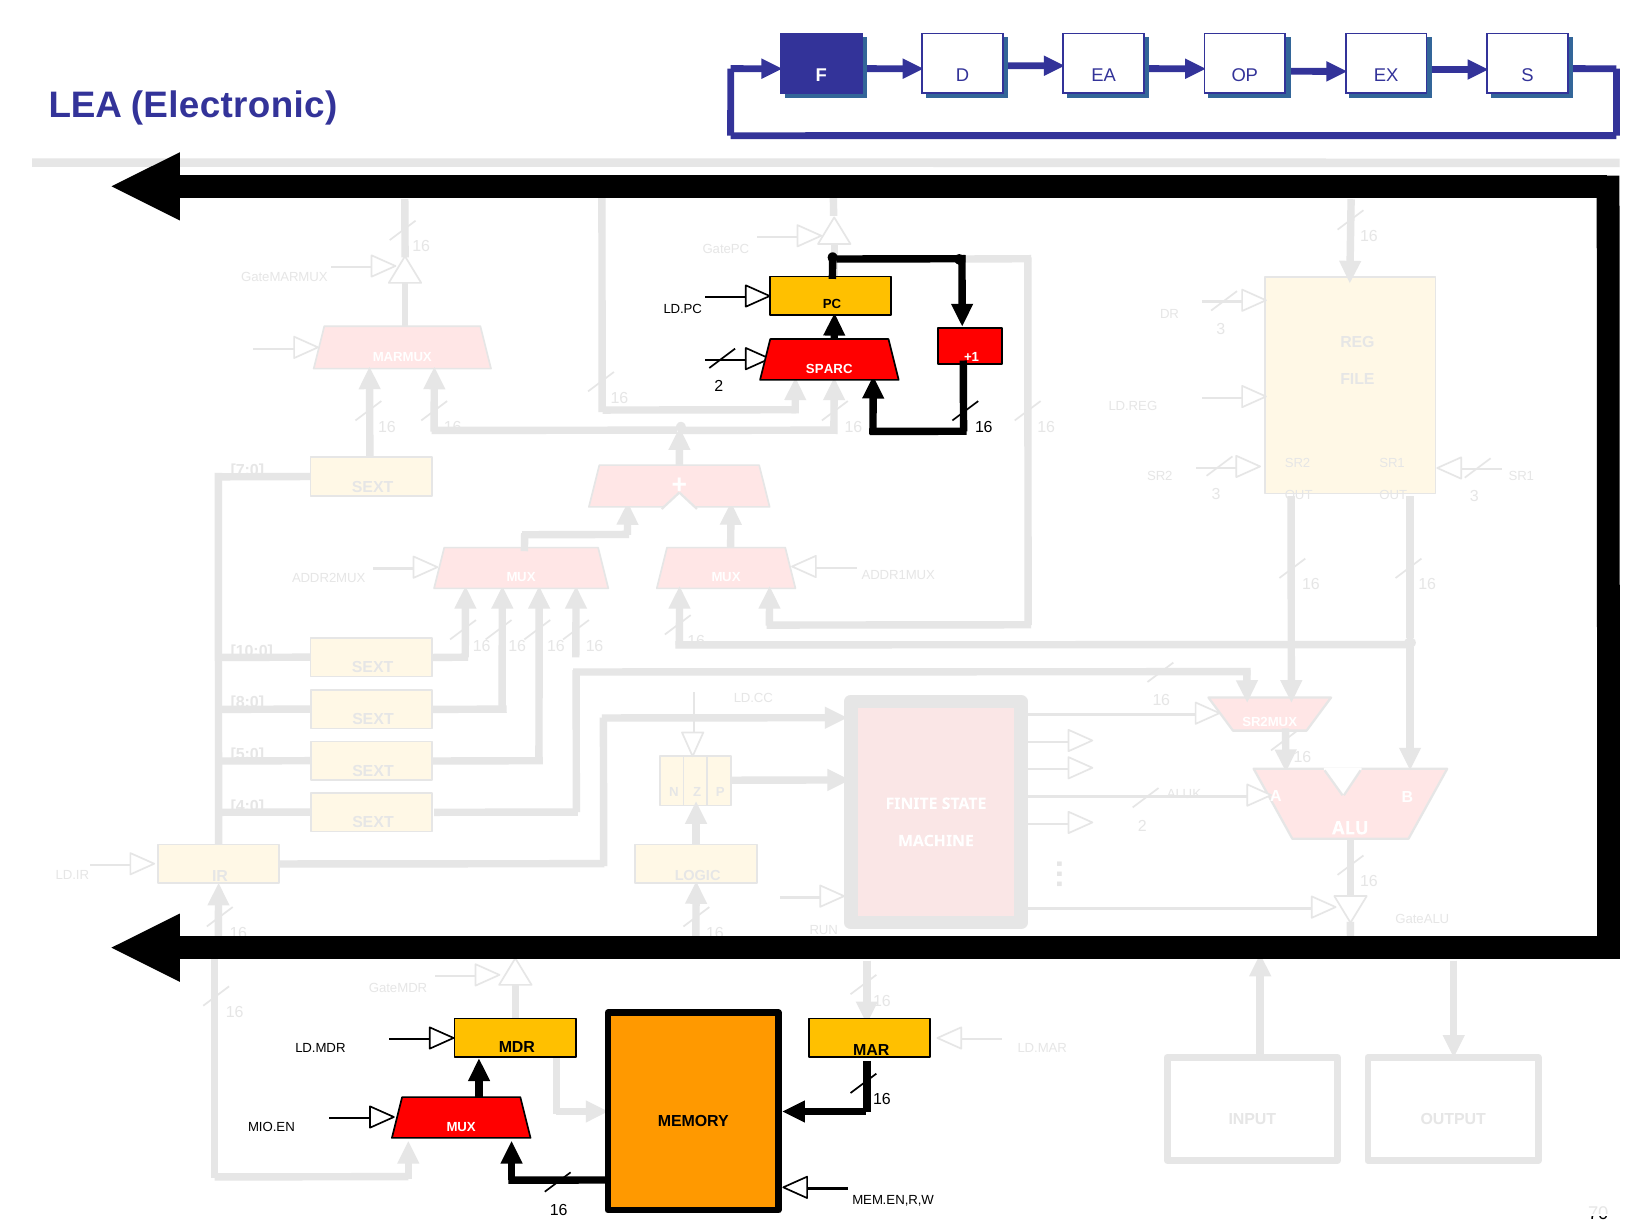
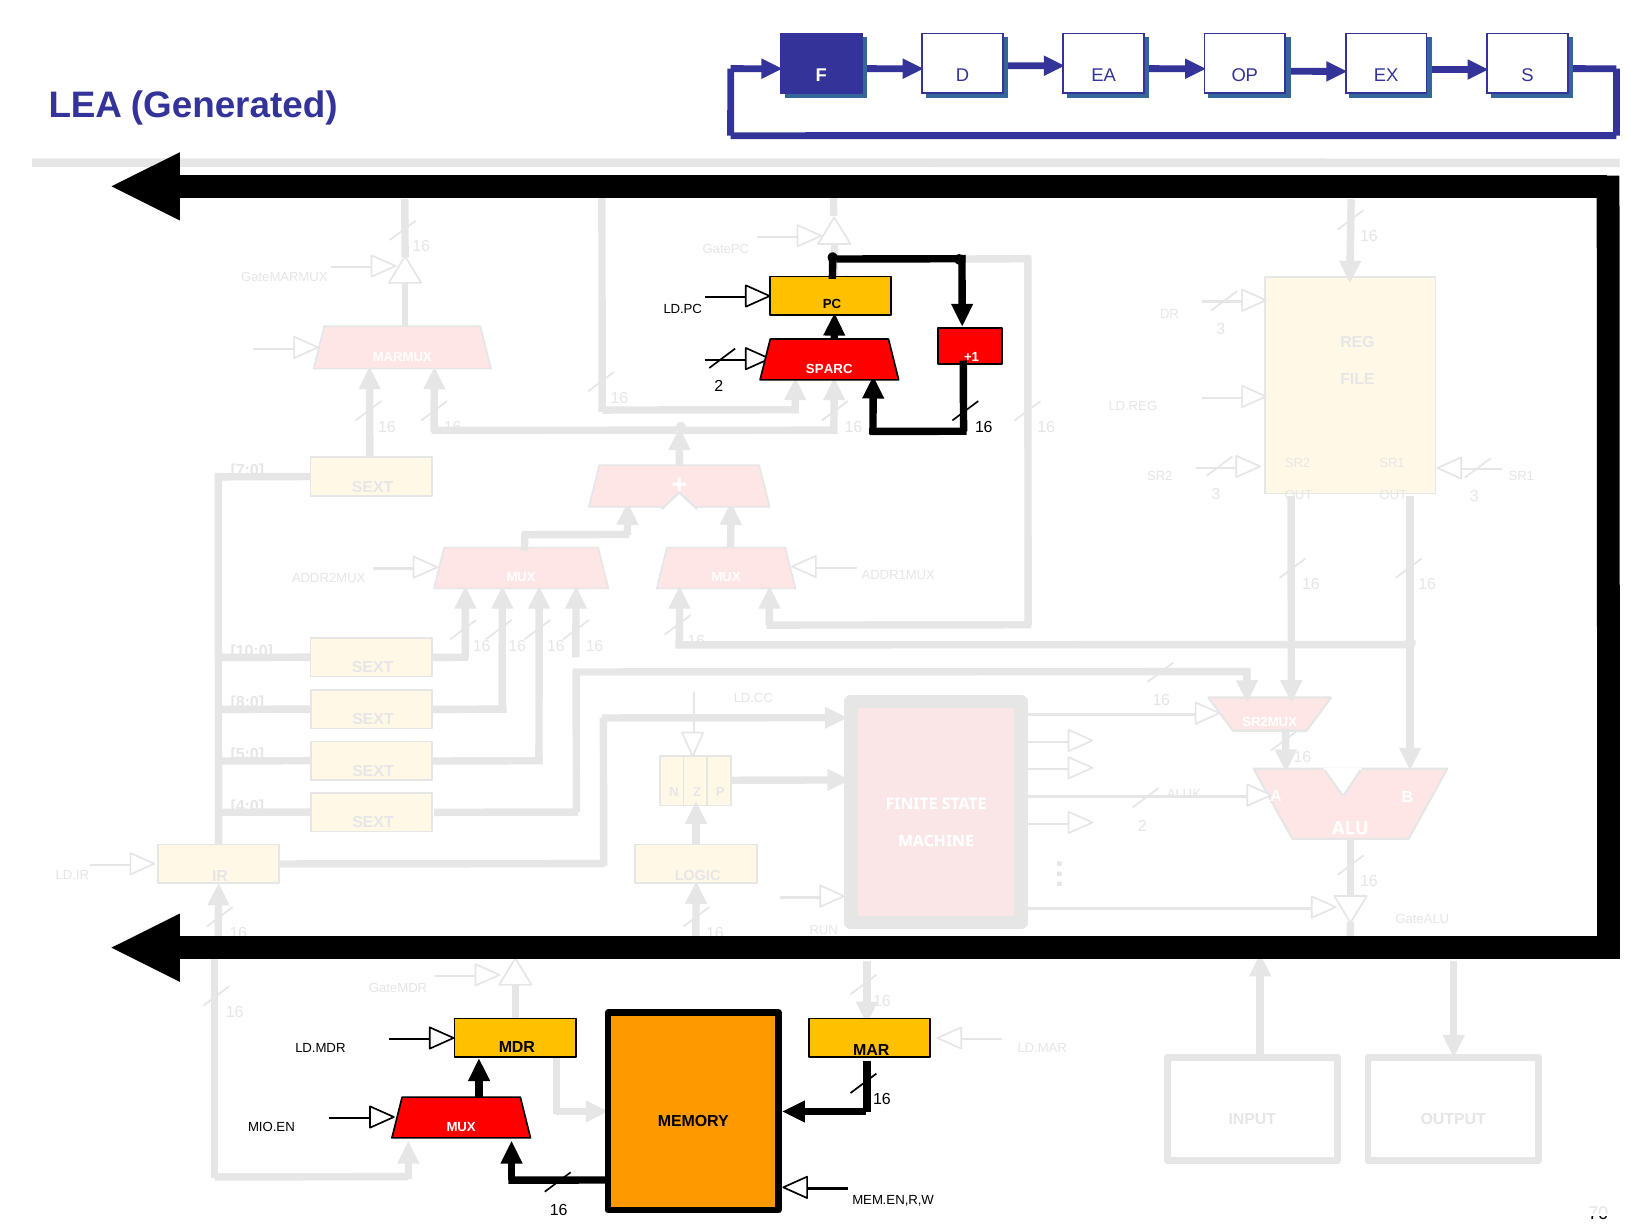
Electronic: Electronic -> Generated
